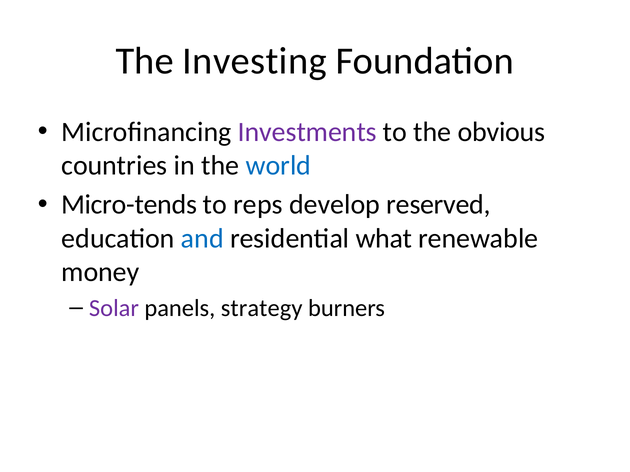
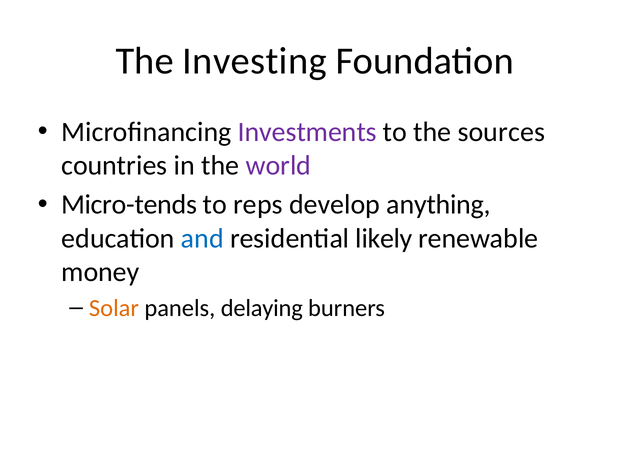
obvious: obvious -> sources
world colour: blue -> purple
reserved: reserved -> anything
what: what -> likely
Solar colour: purple -> orange
strategy: strategy -> delaying
